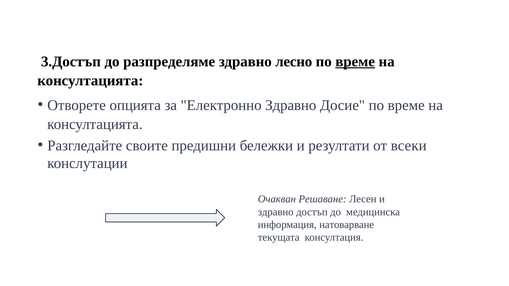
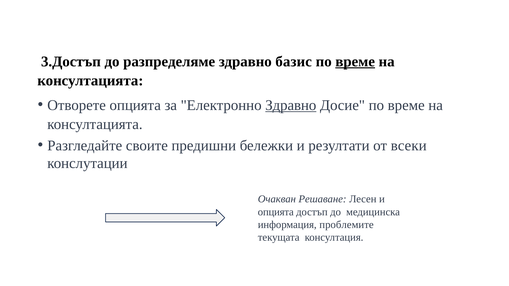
лесно: лесно -> базис
Здравно at (291, 105) underline: none -> present
здравно at (276, 212): здравно -> опцията
натоварване: натоварване -> проблемите
